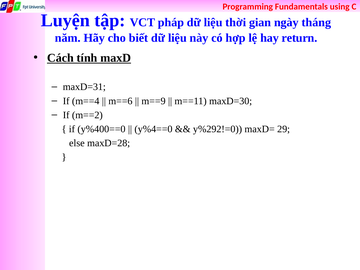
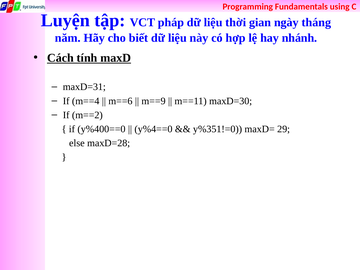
return: return -> nhánh
y%292!=0: y%292!=0 -> y%351!=0
